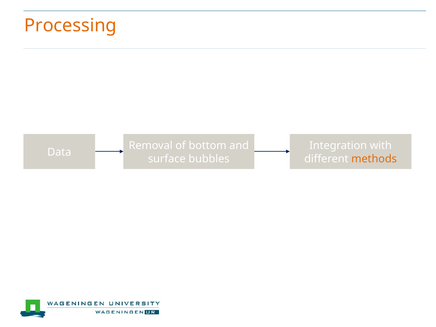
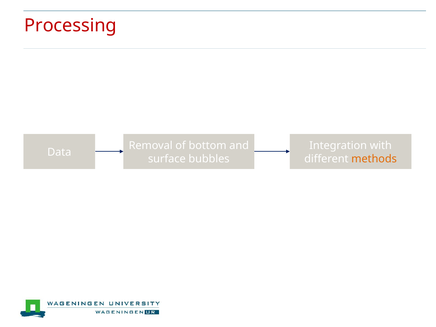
Processing colour: orange -> red
